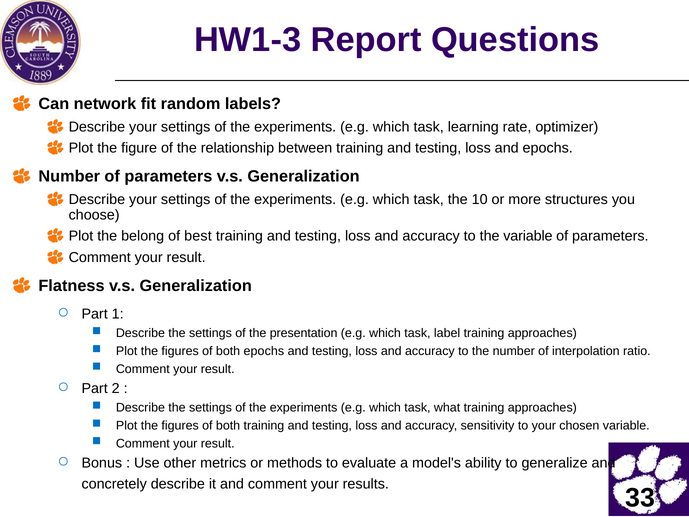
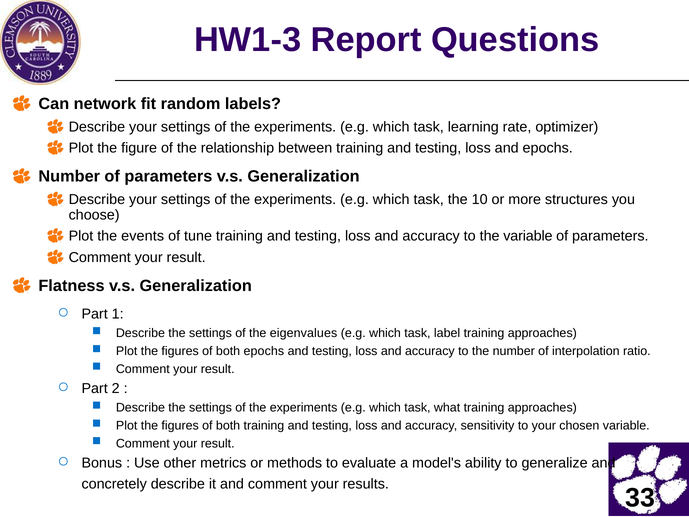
belong: belong -> events
best: best -> tune
presentation: presentation -> eigenvalues
